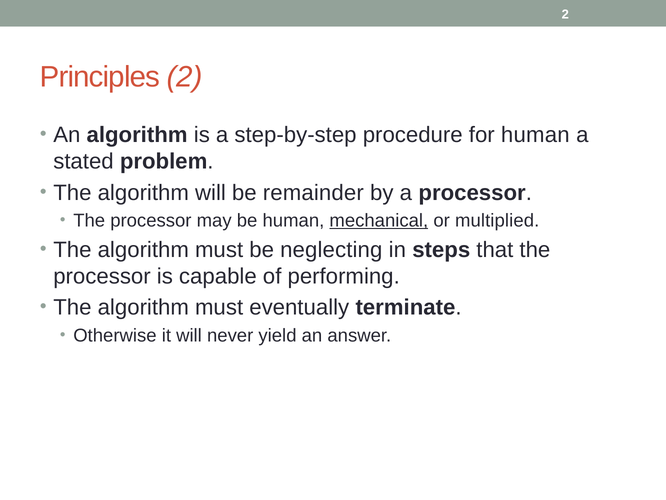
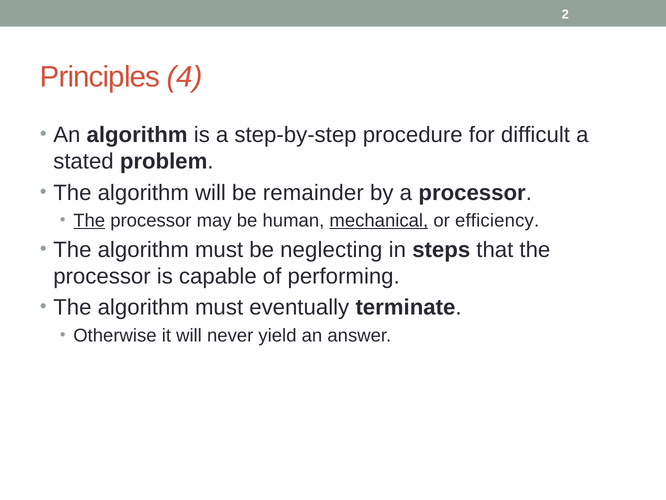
Principles 2: 2 -> 4
for human: human -> difficult
The at (89, 220) underline: none -> present
multiplied: multiplied -> efficiency
